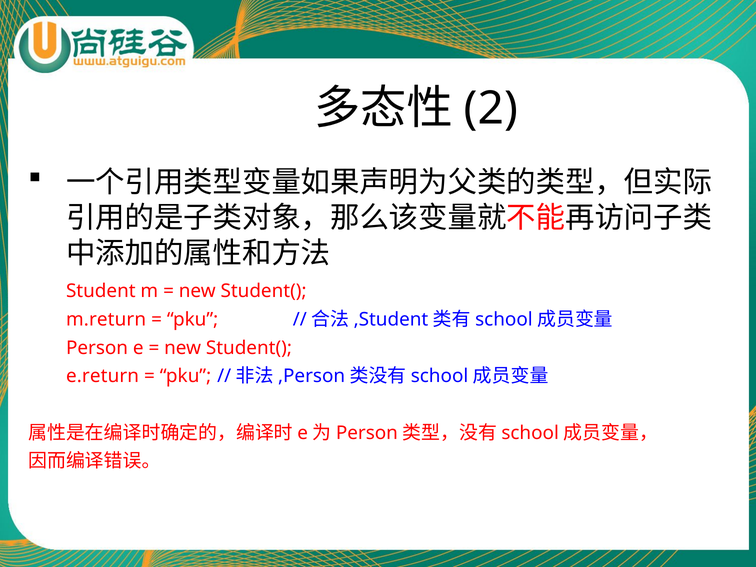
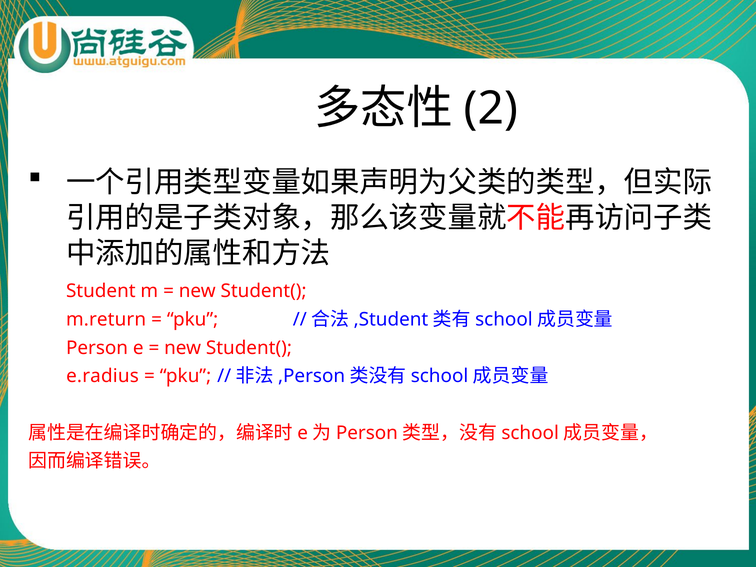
e.return: e.return -> e.radius
